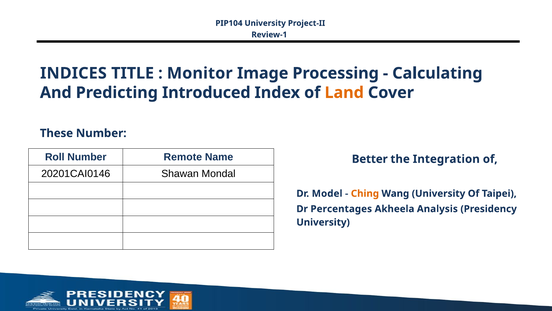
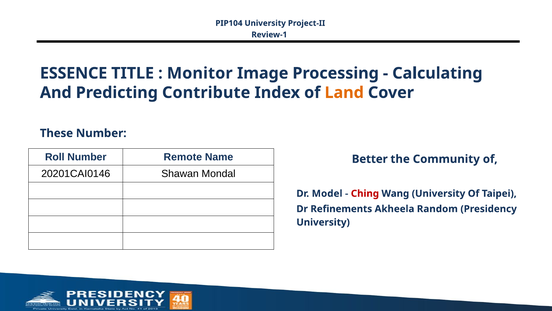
INDICES: INDICES -> ESSENCE
Introduced: Introduced -> Contribute
Integration: Integration -> Community
Ching colour: orange -> red
Percentages: Percentages -> Refinements
Analysis: Analysis -> Random
